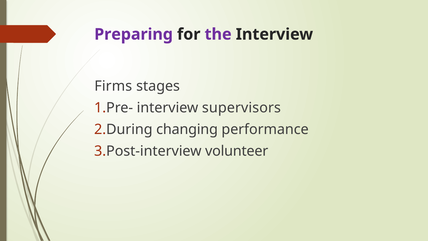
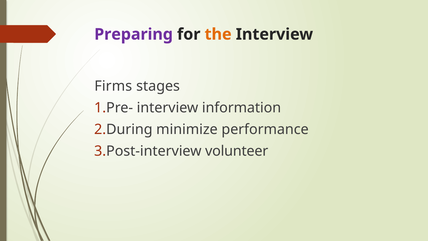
the colour: purple -> orange
supervisors: supervisors -> information
changing: changing -> minimize
